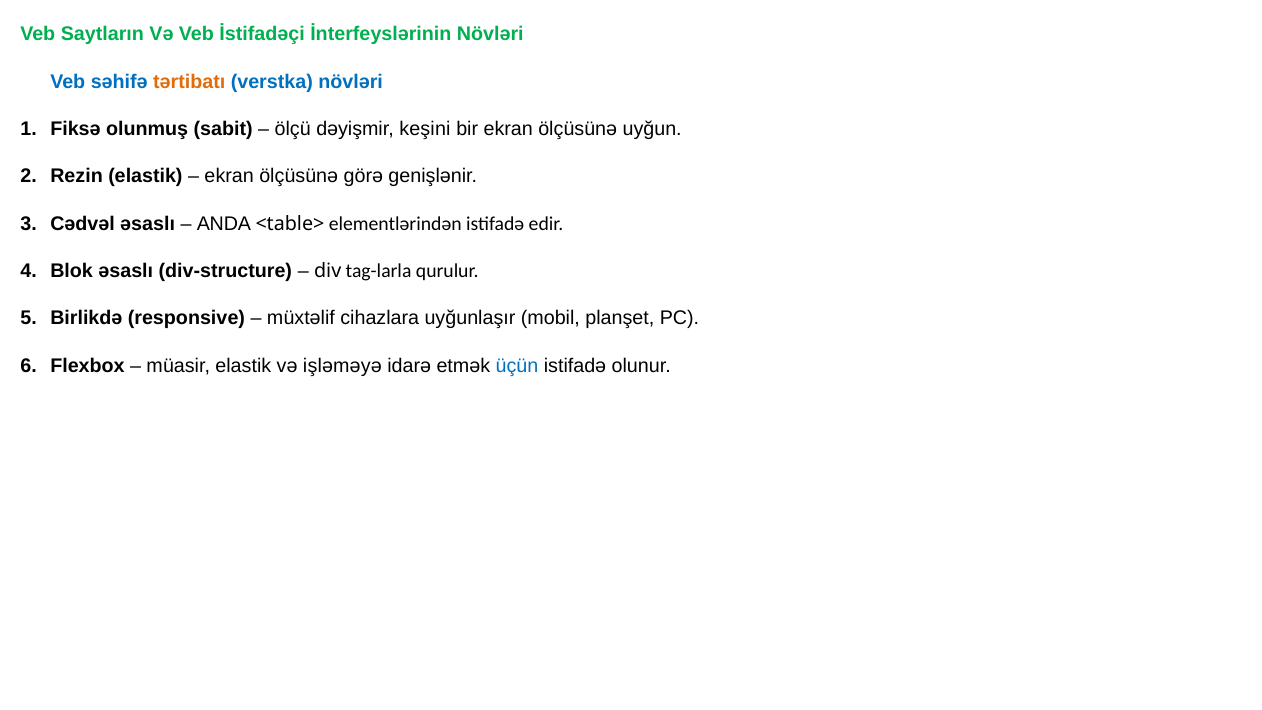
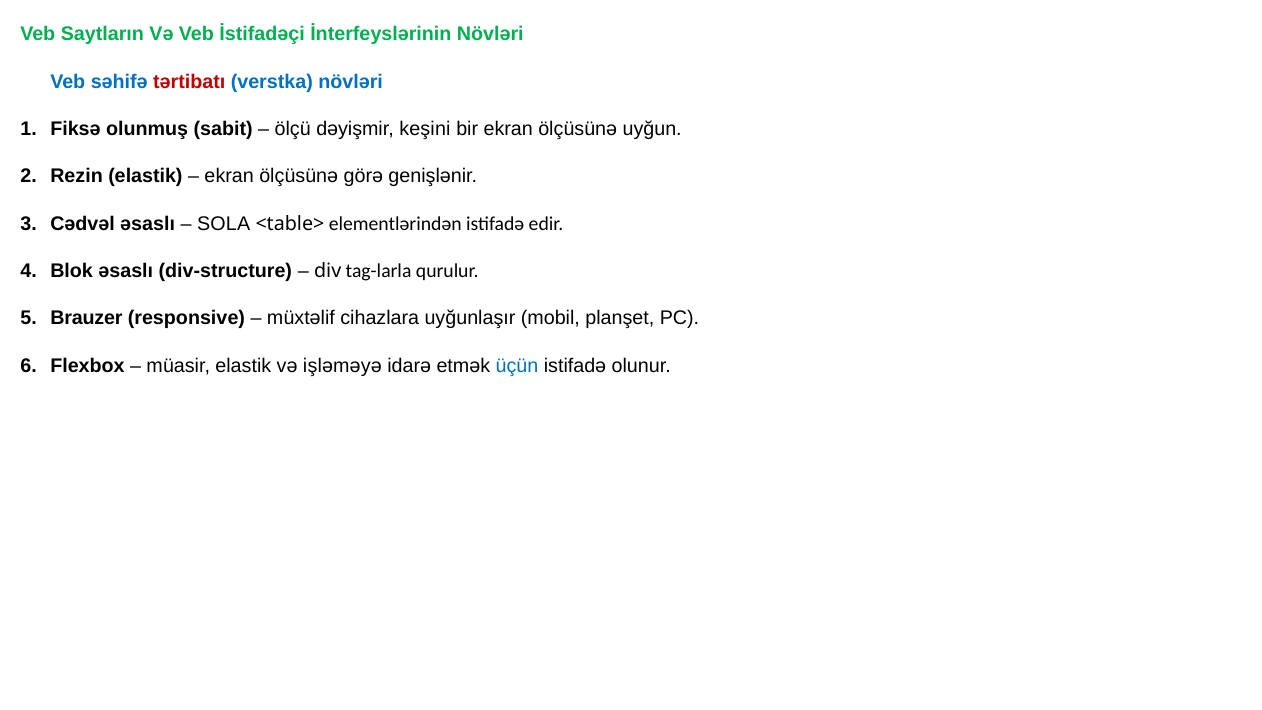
tərtibatı colour: orange -> red
ANDA: ANDA -> SOLA
Birlikdə: Birlikdə -> Brauzer
